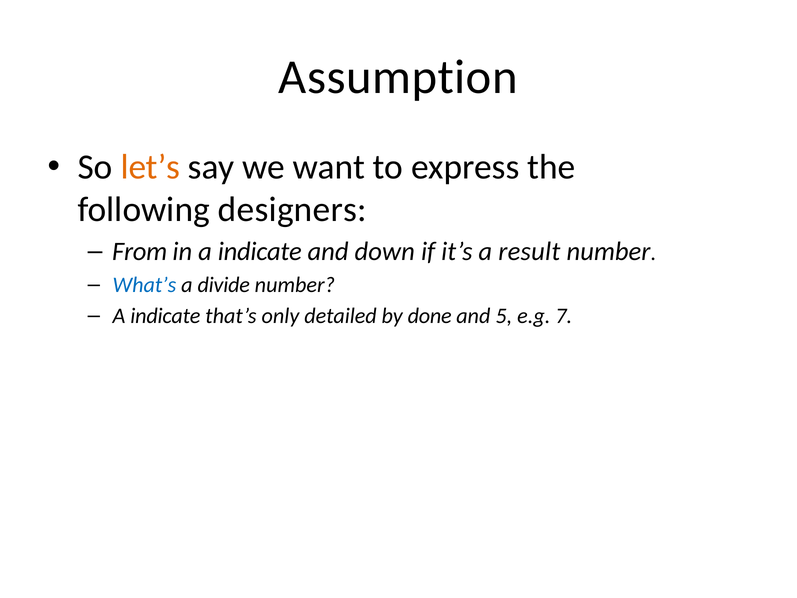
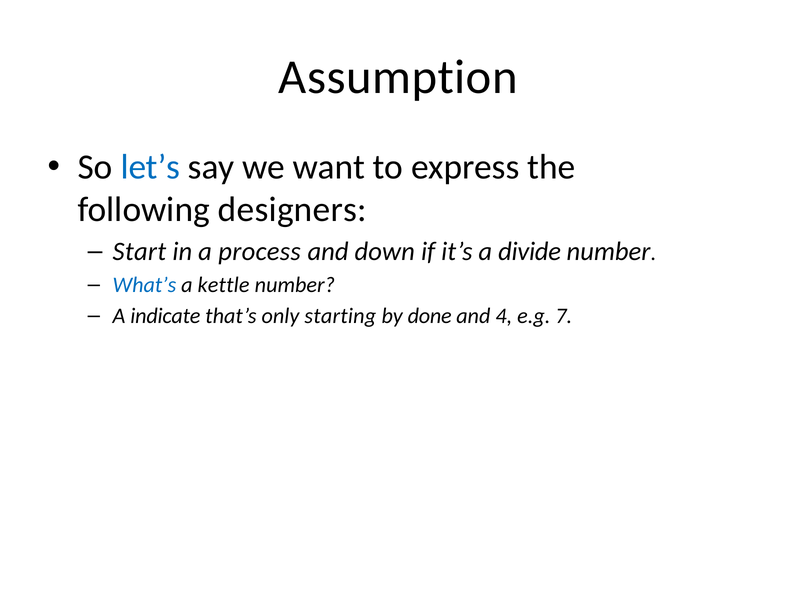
let’s colour: orange -> blue
From: From -> Start
in a indicate: indicate -> process
result: result -> divide
divide: divide -> kettle
detailed: detailed -> starting
5: 5 -> 4
